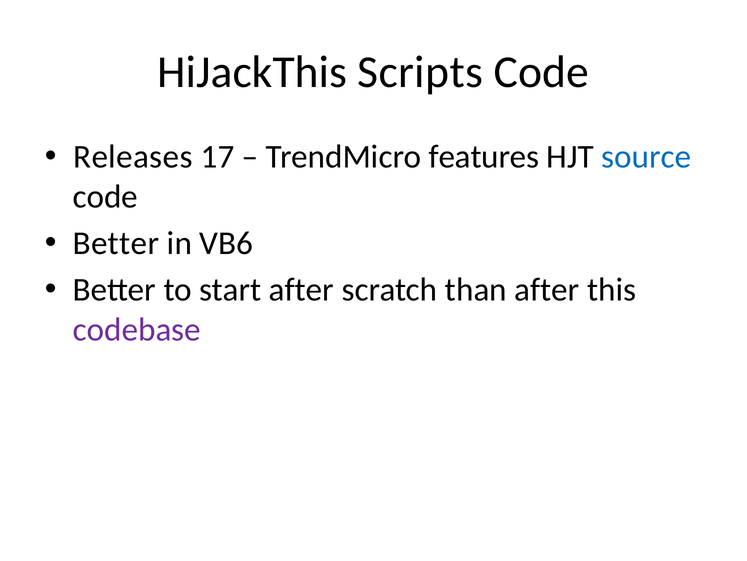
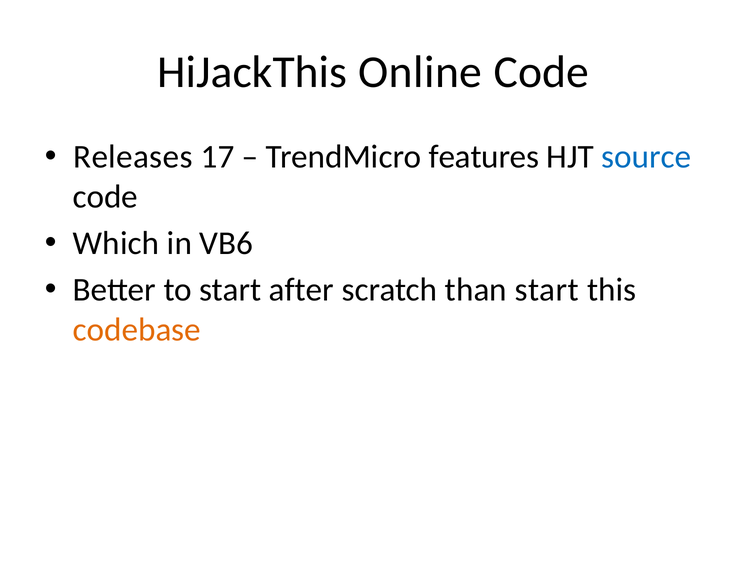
Scripts: Scripts -> Online
Better at (116, 243): Better -> Which
than after: after -> start
codebase colour: purple -> orange
